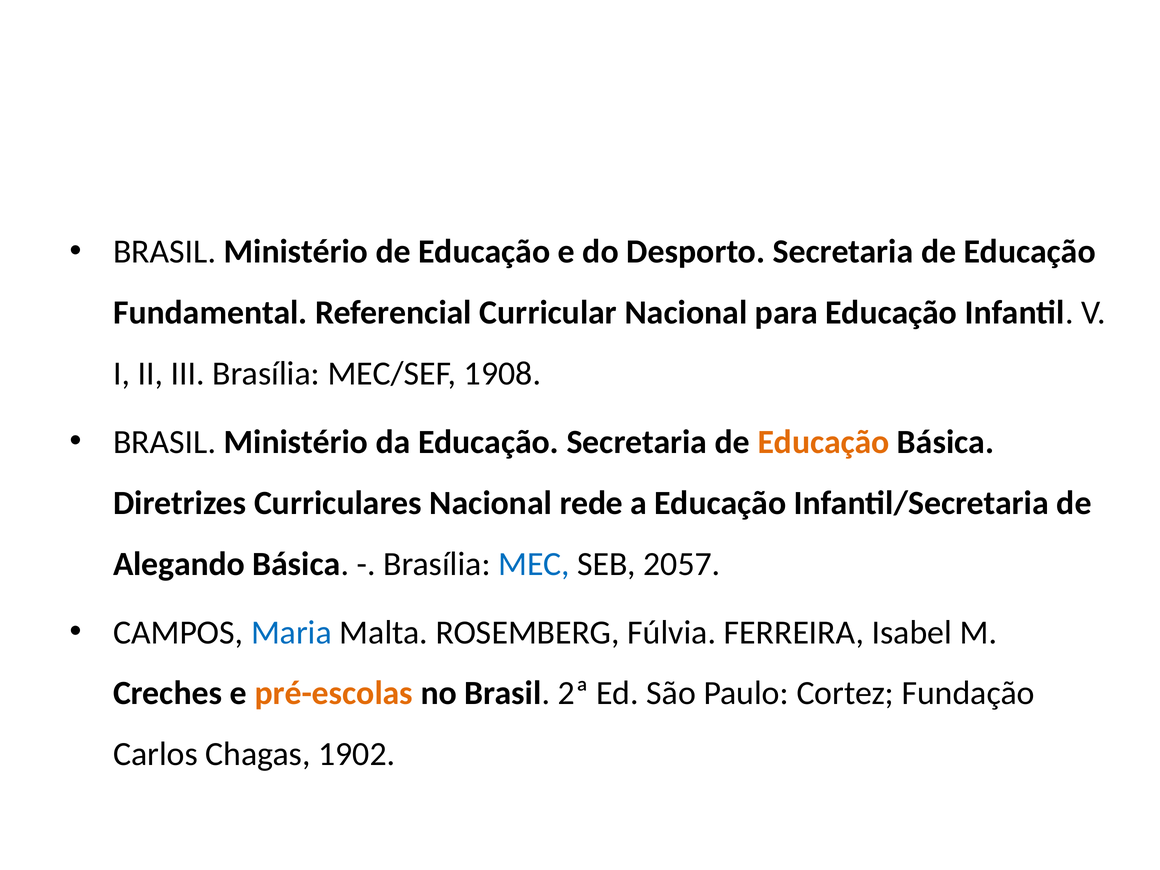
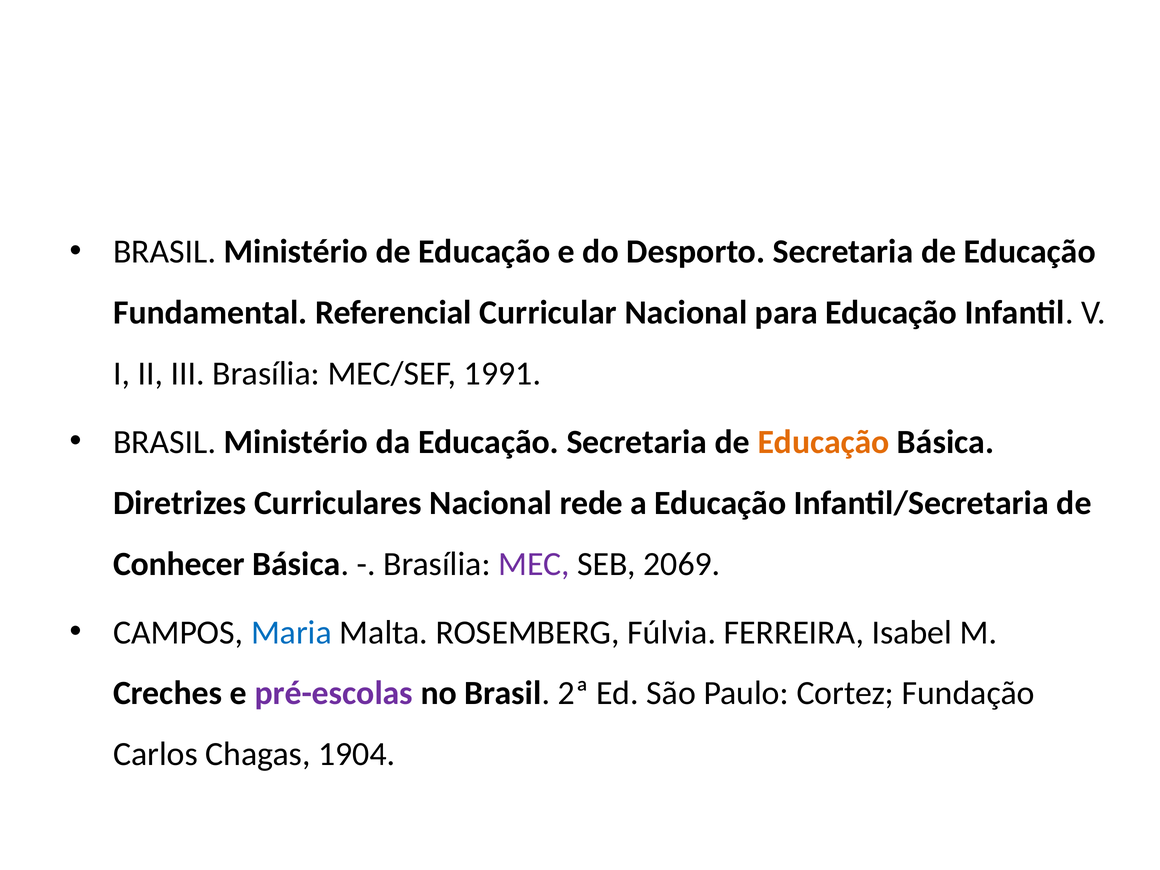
1908: 1908 -> 1991
Alegando: Alegando -> Conhecer
MEC colour: blue -> purple
2057: 2057 -> 2069
pré-escolas colour: orange -> purple
1902: 1902 -> 1904
